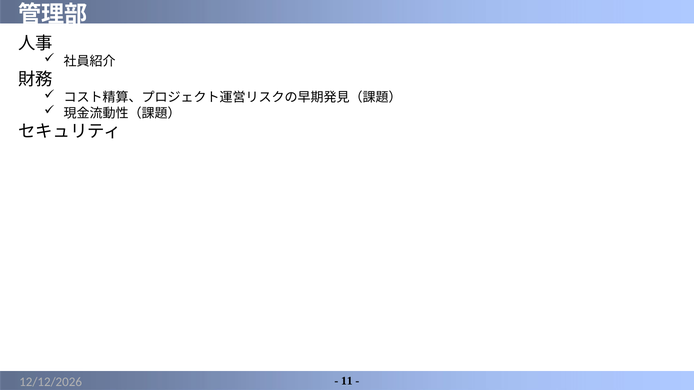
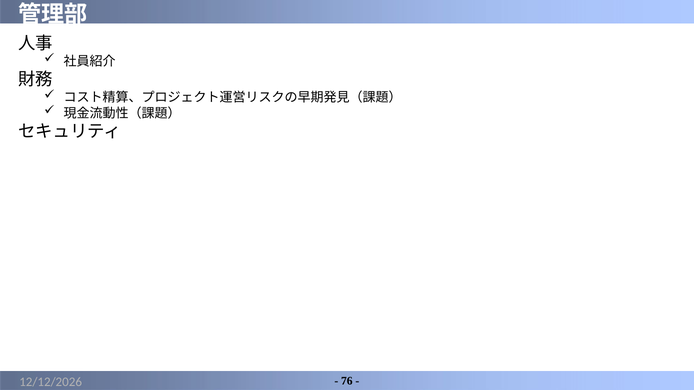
11: 11 -> 76
